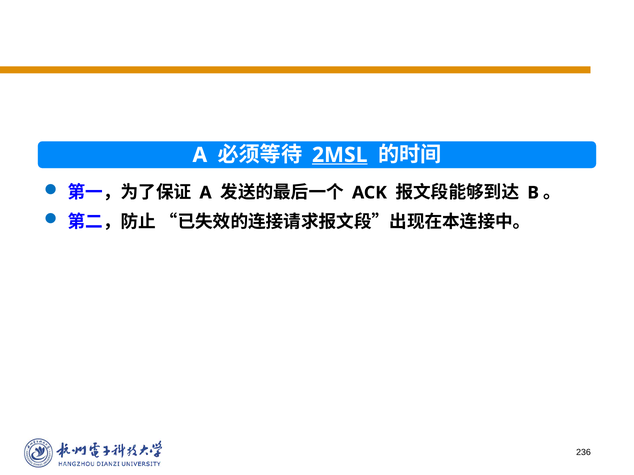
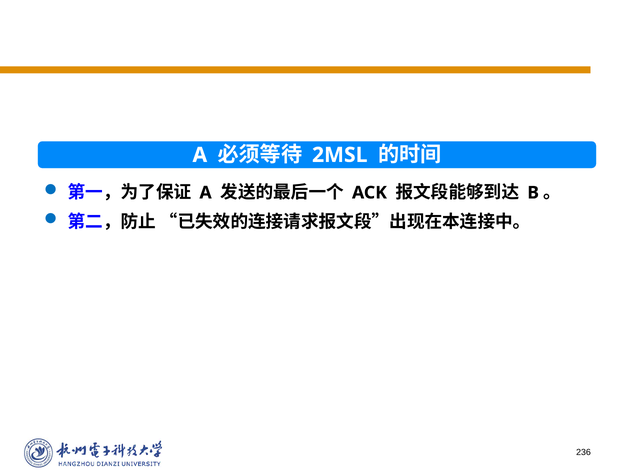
2MSL underline: present -> none
